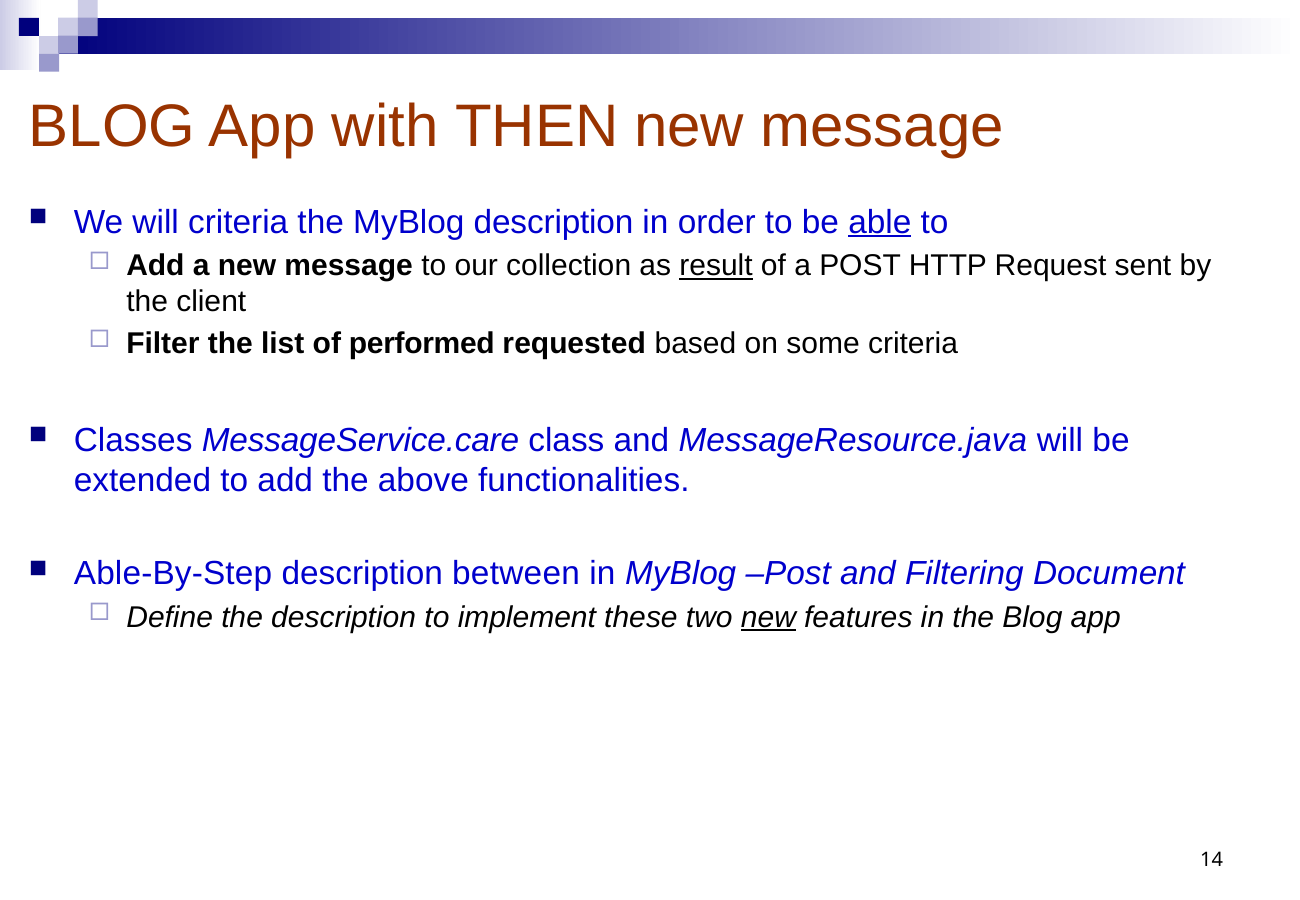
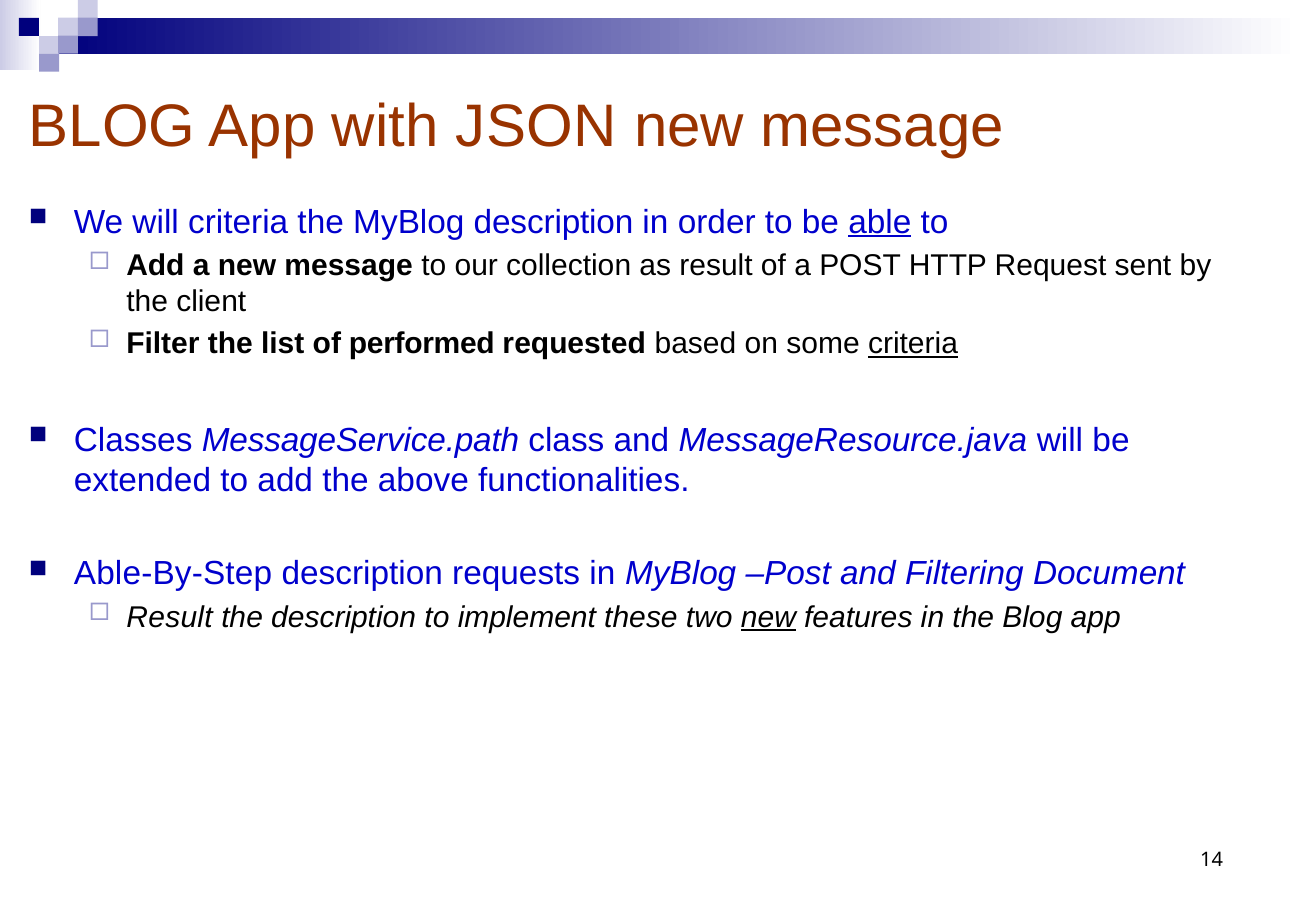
THEN: THEN -> JSON
result at (716, 266) underline: present -> none
criteria at (913, 344) underline: none -> present
MessageService.care: MessageService.care -> MessageService.path
between: between -> requests
Define at (170, 617): Define -> Result
